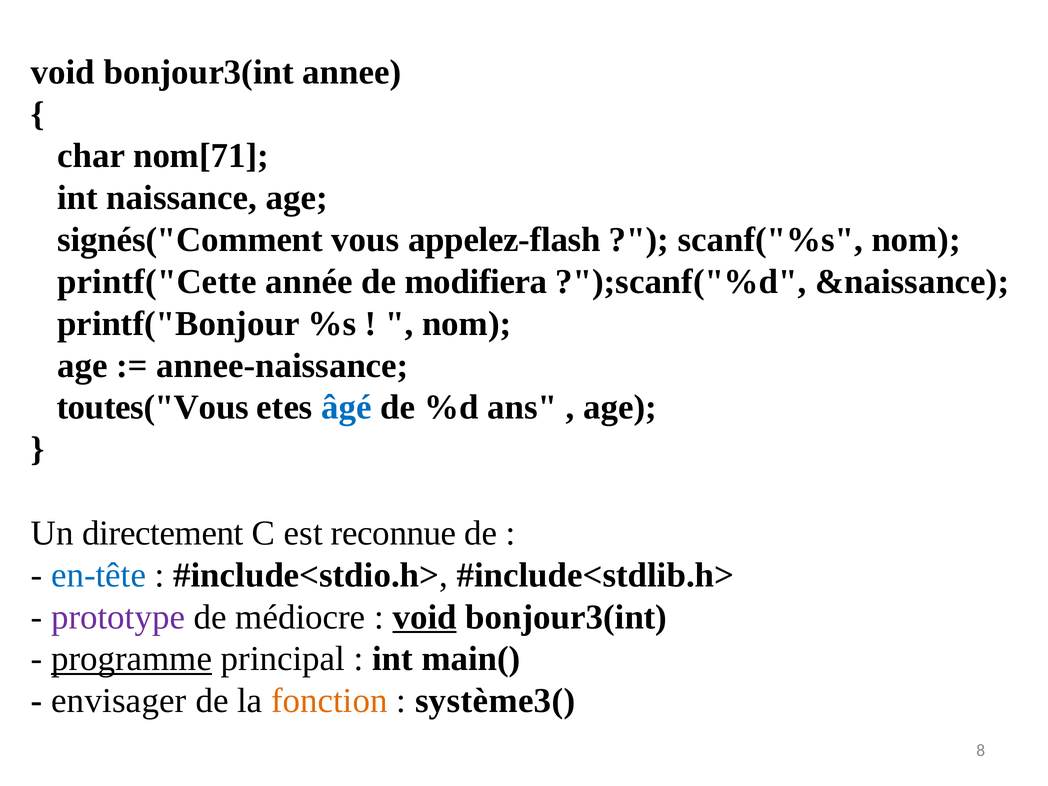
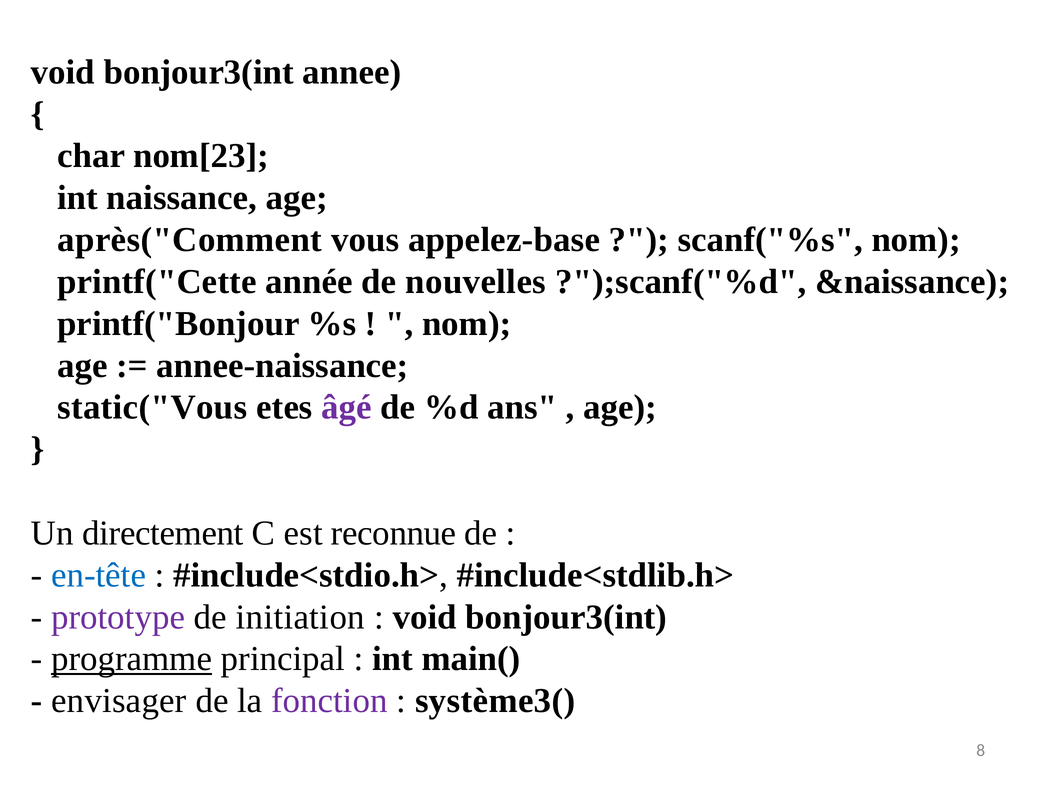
nom[71: nom[71 -> nom[23
signés("Comment: signés("Comment -> après("Comment
appelez-flash: appelez-flash -> appelez-base
modifiera: modifiera -> nouvelles
toutes("Vous: toutes("Vous -> static("Vous
âgé colour: blue -> purple
médiocre: médiocre -> initiation
void at (425, 617) underline: present -> none
fonction colour: orange -> purple
